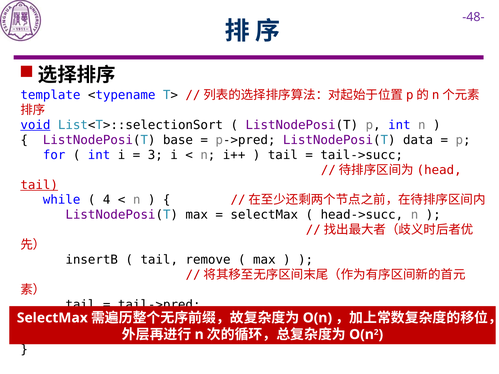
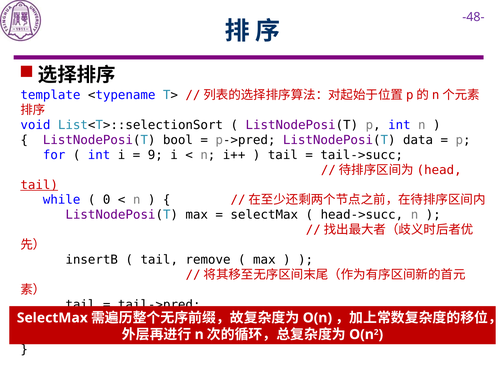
void underline: present -> none
base: base -> bool
3: 3 -> 9
4: 4 -> 0
